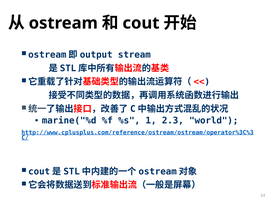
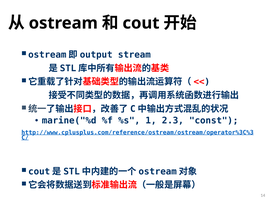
world: world -> const
